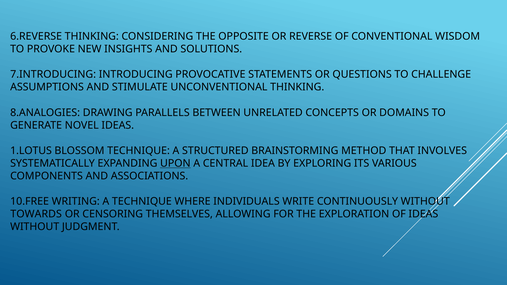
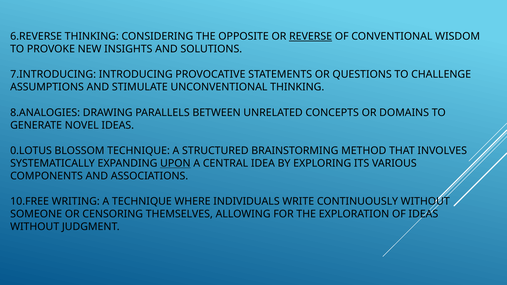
REVERSE underline: none -> present
1.LOTUS: 1.LOTUS -> 0.LOTUS
TOWARDS: TOWARDS -> SOMEONE
